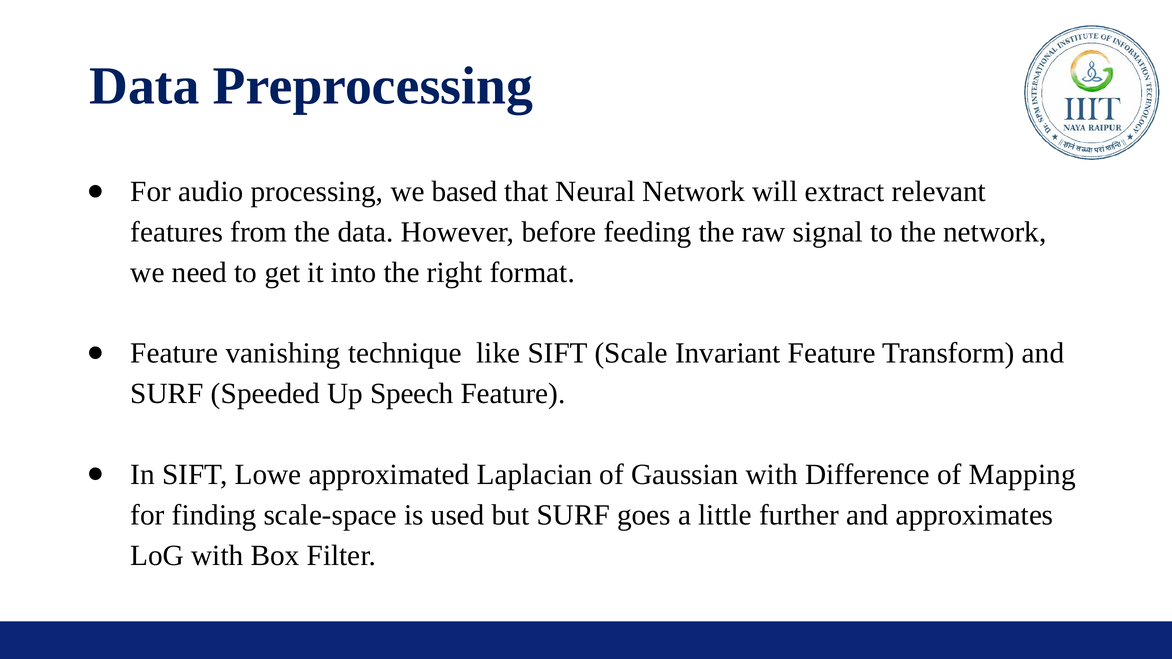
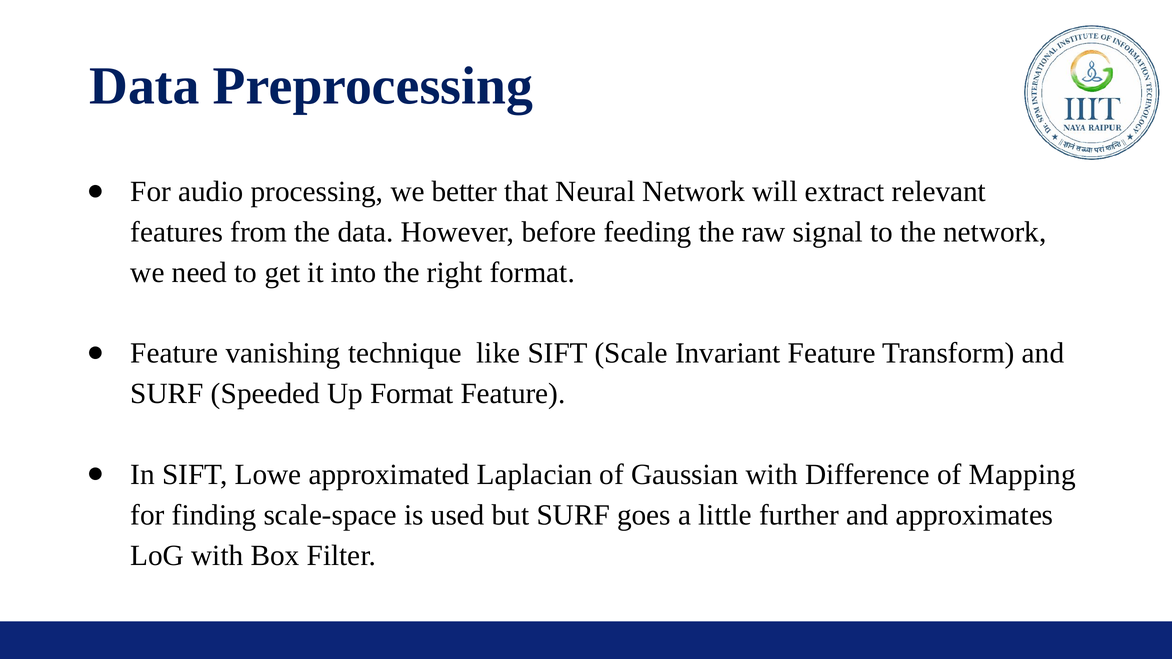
based: based -> better
Up Speech: Speech -> Format
